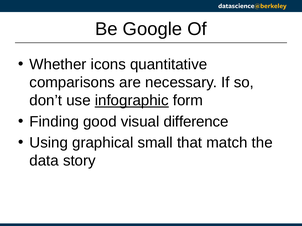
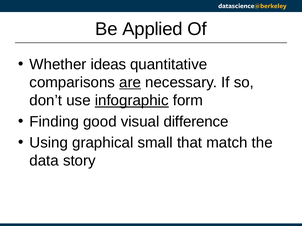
Google: Google -> Applied
icons: icons -> ideas
are underline: none -> present
